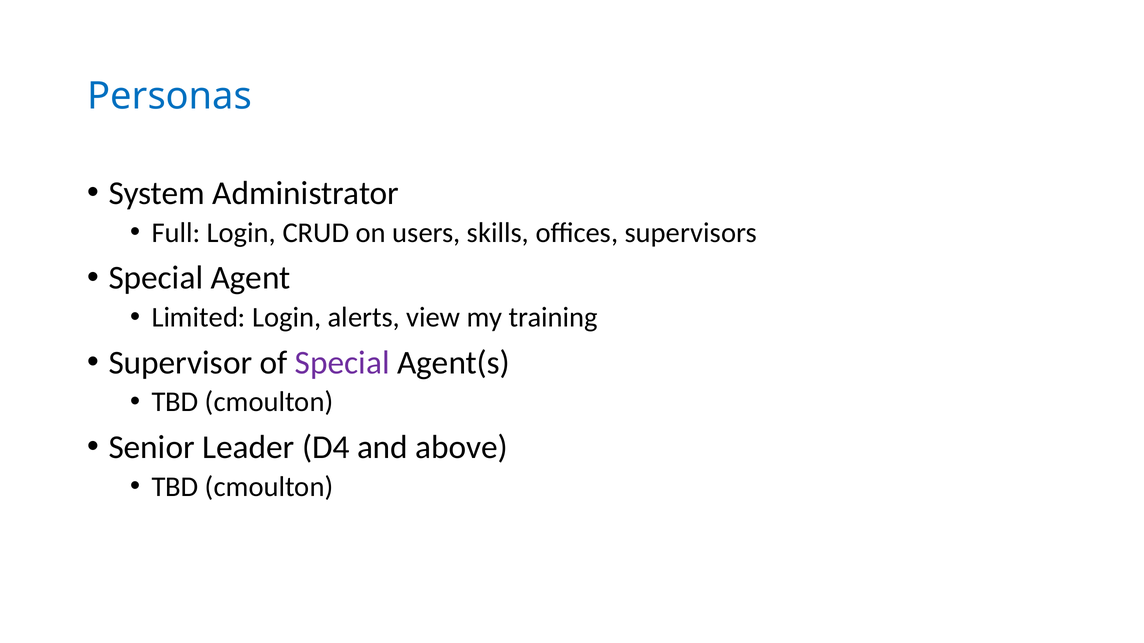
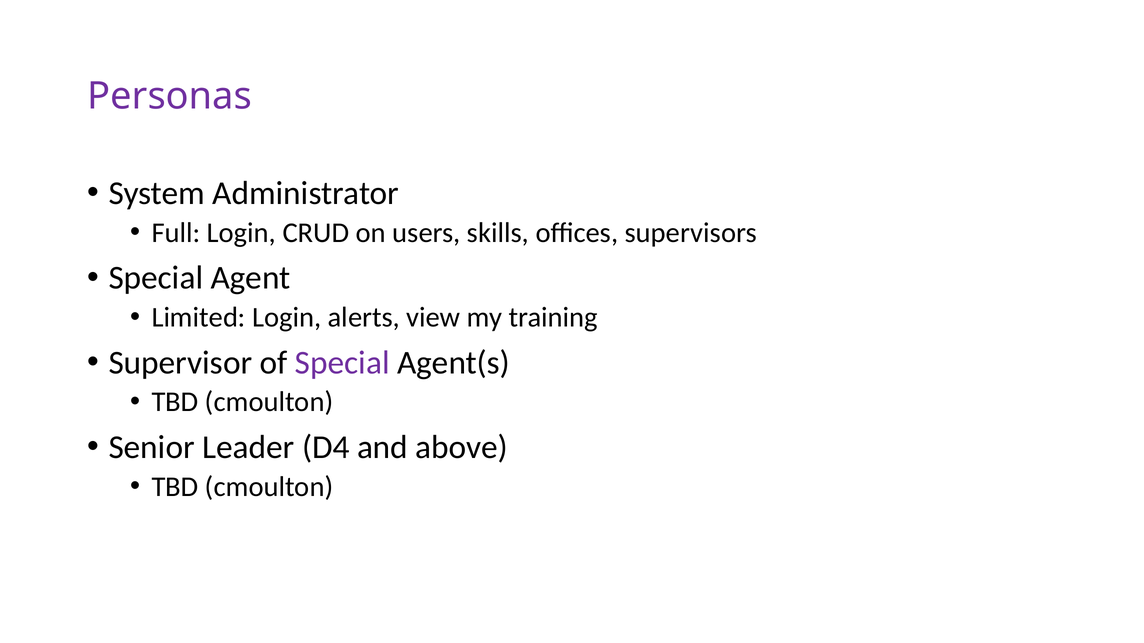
Personas colour: blue -> purple
